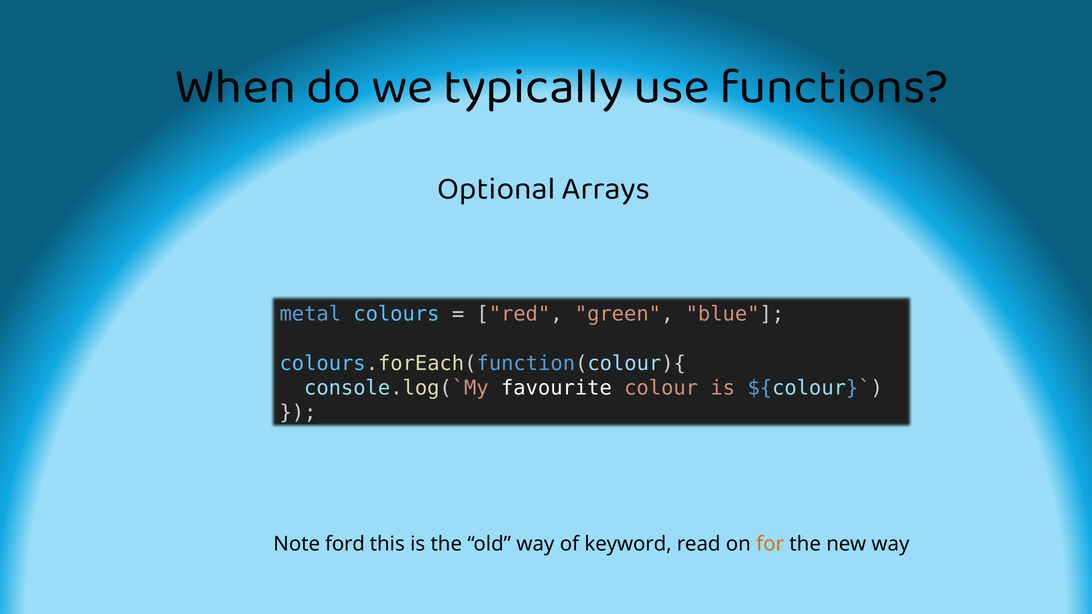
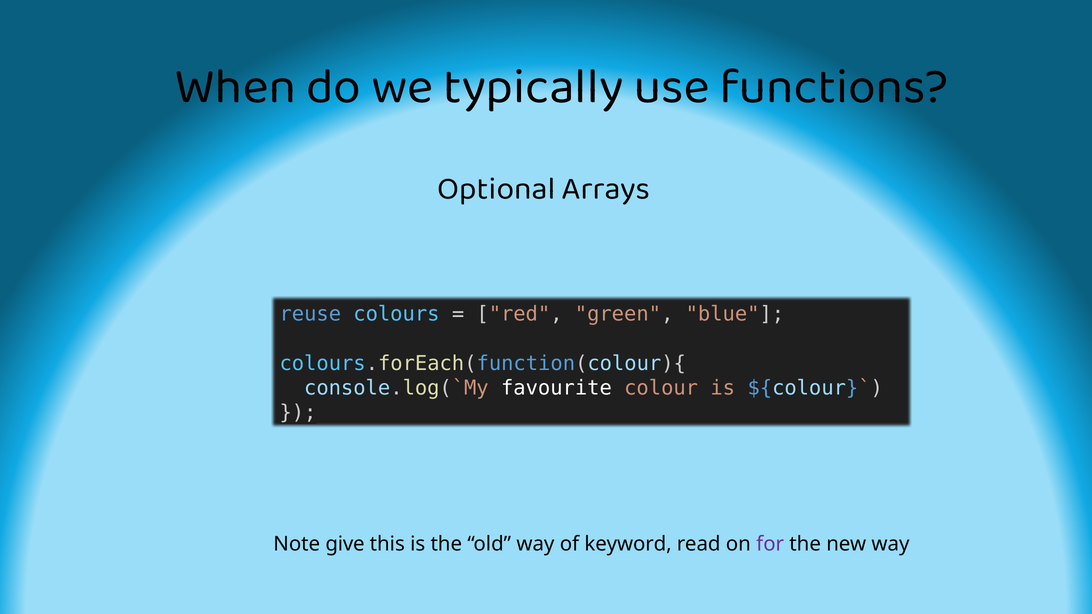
metal: metal -> reuse
ford: ford -> give
for colour: orange -> purple
